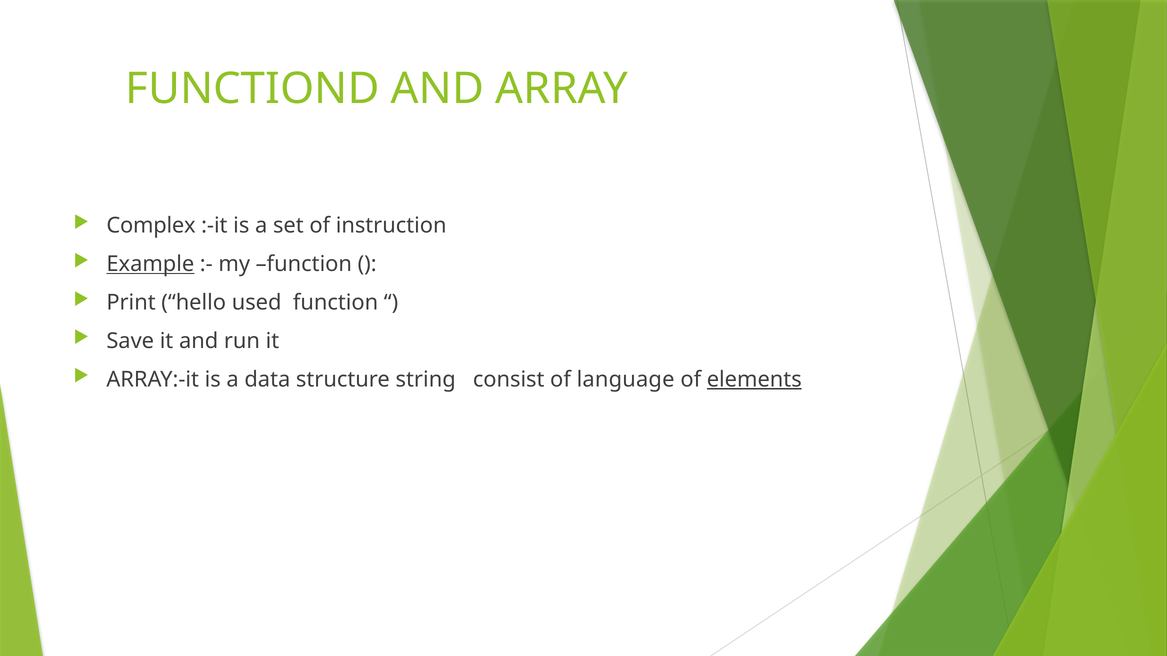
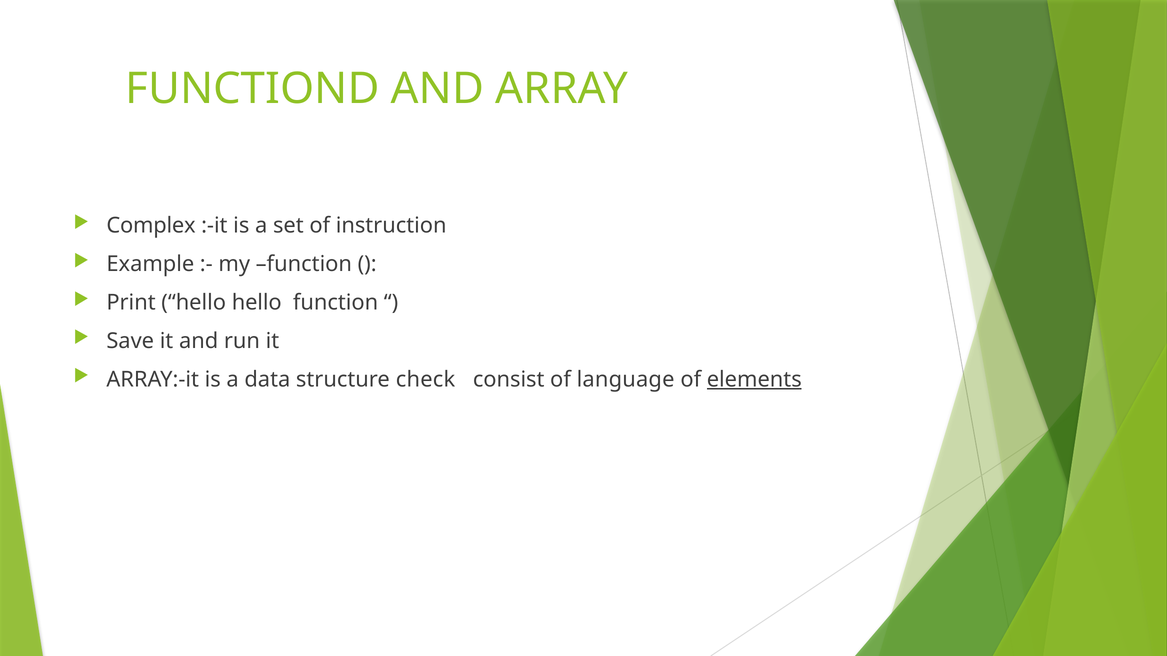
Example underline: present -> none
hello used: used -> hello
string: string -> check
